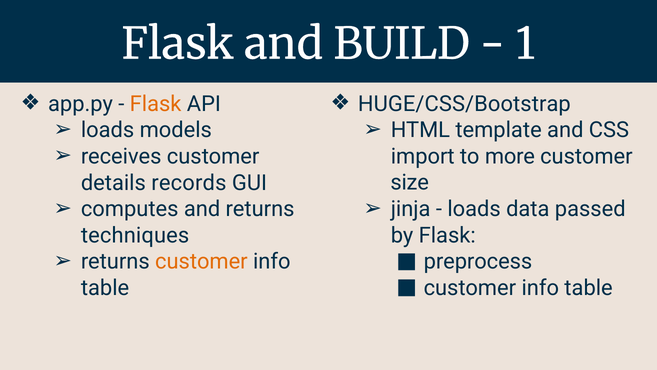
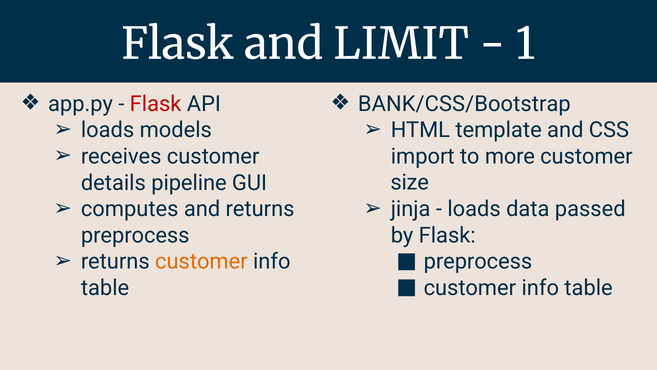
BUILD: BUILD -> LIMIT
HUGE/CSS/Bootstrap: HUGE/CSS/Bootstrap -> BANK/CSS/Bootstrap
Flask at (156, 104) colour: orange -> red
records: records -> pipeline
techniques at (135, 235): techniques -> preprocess
